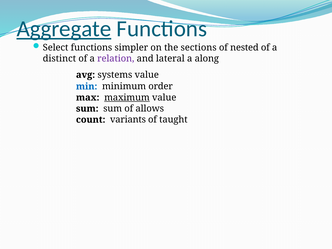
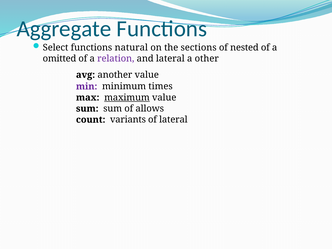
Aggregate underline: present -> none
simpler: simpler -> natural
distinct: distinct -> omitted
along: along -> other
systems: systems -> another
min colour: blue -> purple
order: order -> times
of taught: taught -> lateral
